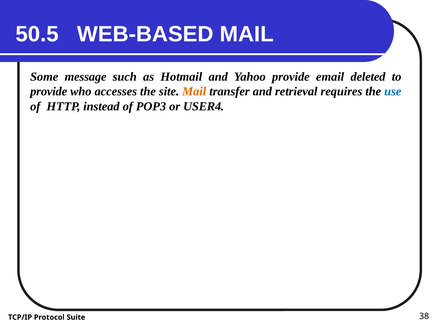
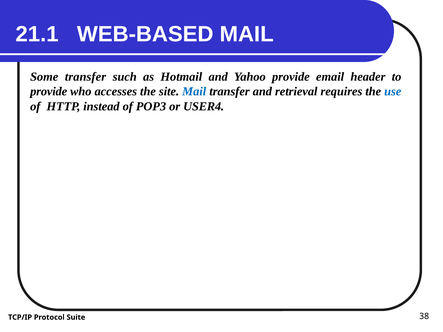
50.5: 50.5 -> 21.1
Some message: message -> transfer
deleted: deleted -> header
Mail at (194, 92) colour: orange -> blue
